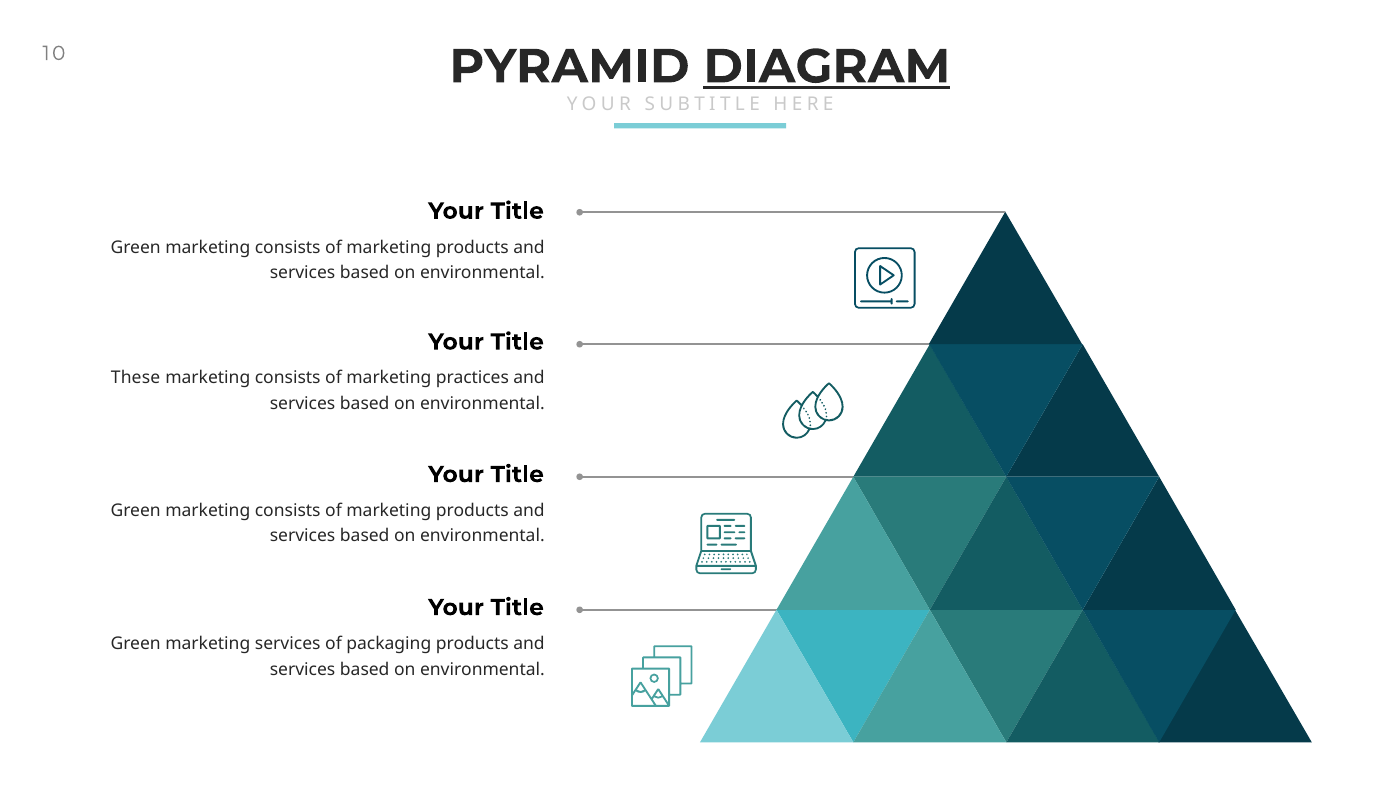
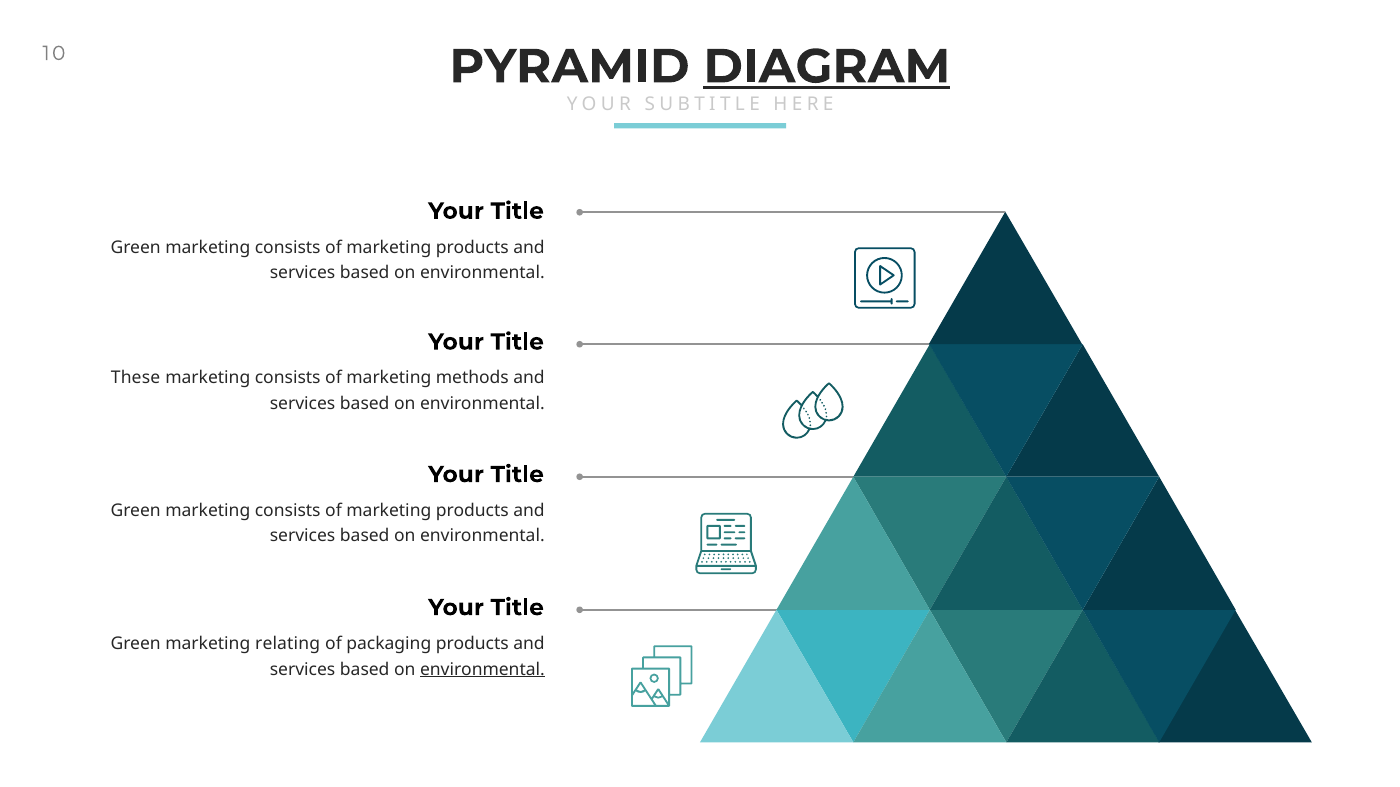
practices: practices -> methods
marketing services: services -> relating
environmental at (482, 670) underline: none -> present
